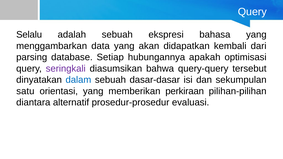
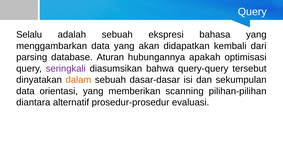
Setiap: Setiap -> Aturan
dalam colour: blue -> orange
satu at (25, 91): satu -> data
perkiraan: perkiraan -> scanning
